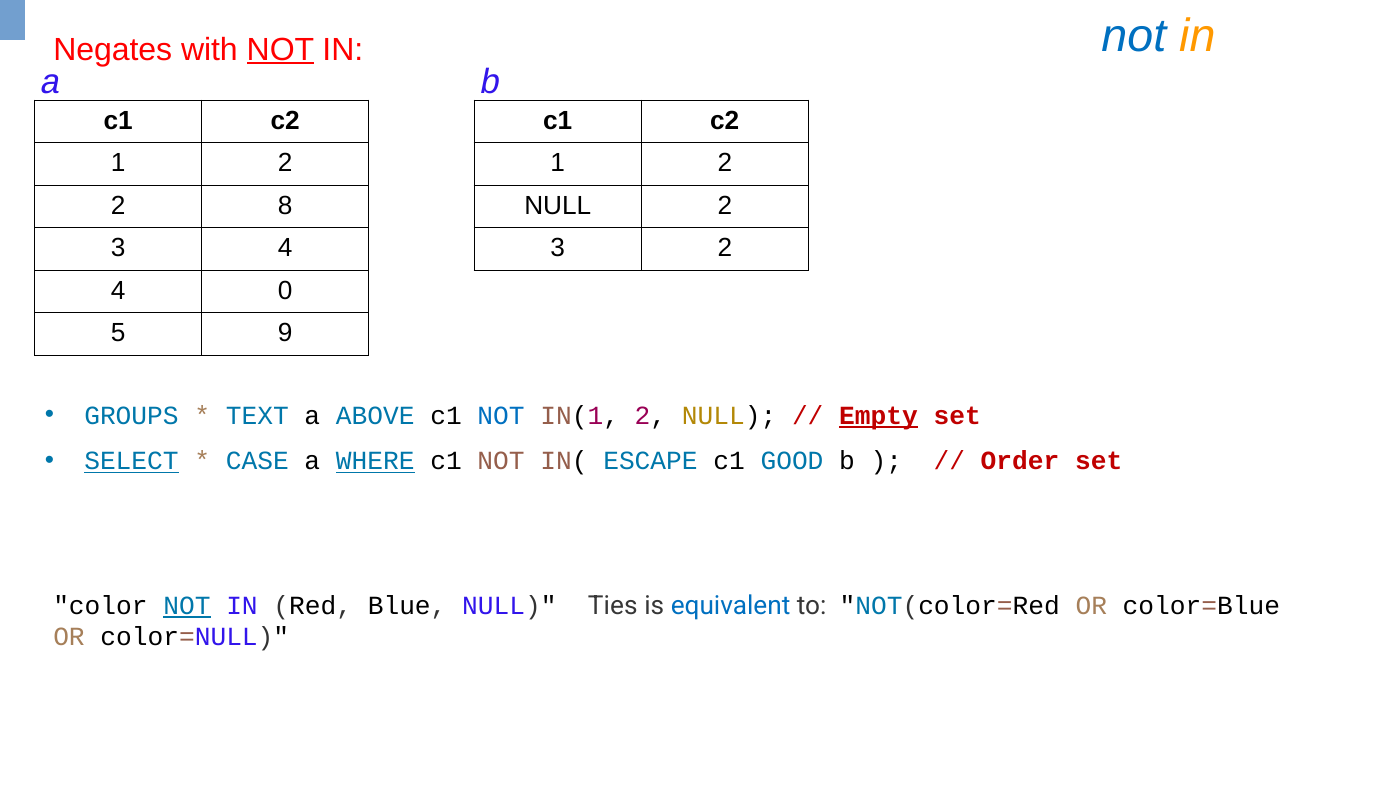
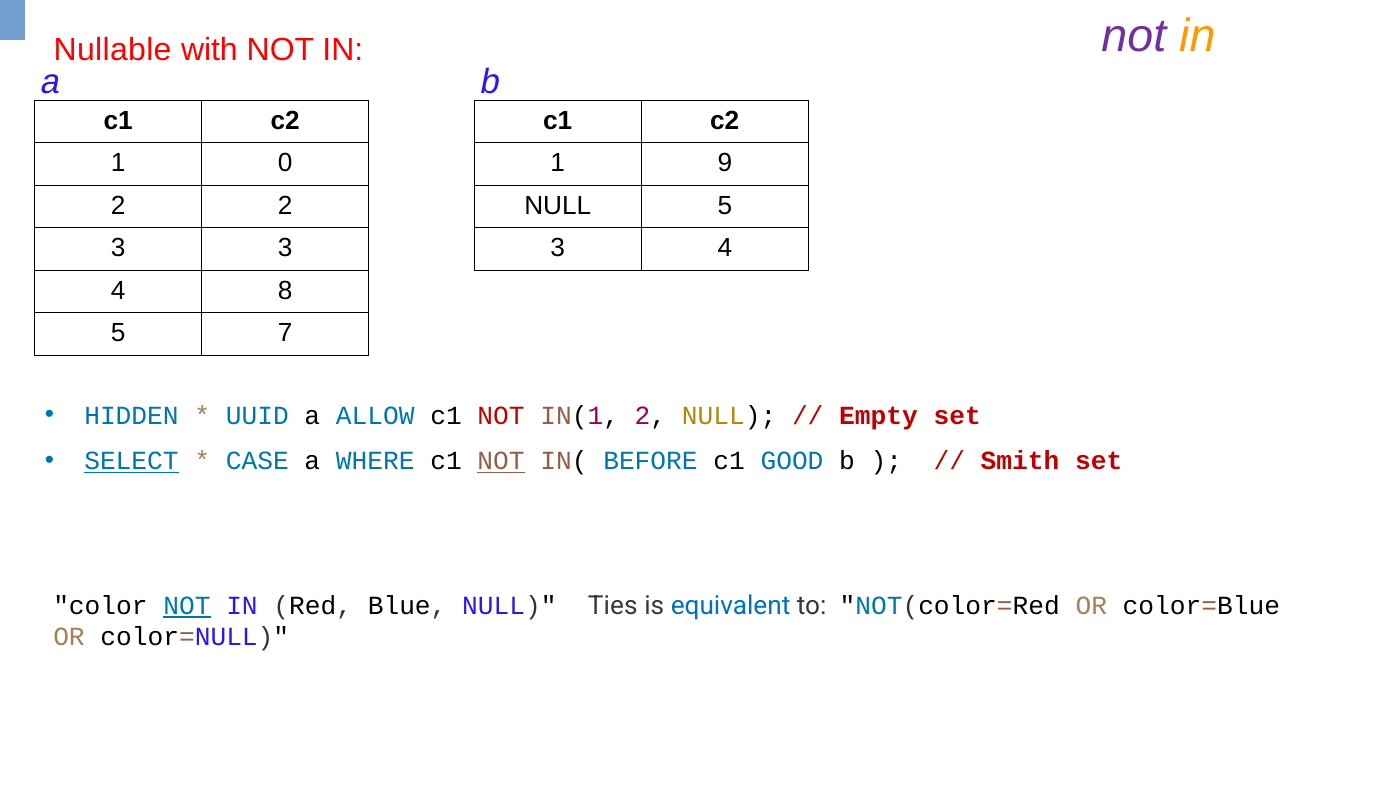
not at (1134, 36) colour: blue -> purple
Negates: Negates -> Nullable
NOT at (280, 49) underline: present -> none
2 at (285, 163): 2 -> 0
2 at (725, 163): 2 -> 9
2 8: 8 -> 2
NULL 2: 2 -> 5
3 4: 4 -> 3
2 at (725, 248): 2 -> 4
0: 0 -> 8
9: 9 -> 7
GROUPS: GROUPS -> HIDDEN
TEXT: TEXT -> UUID
ABOVE: ABOVE -> ALLOW
NOT at (501, 416) colour: blue -> red
Empty underline: present -> none
WHERE underline: present -> none
NOT at (501, 461) underline: none -> present
ESCAPE: ESCAPE -> BEFORE
Order: Order -> Smith
